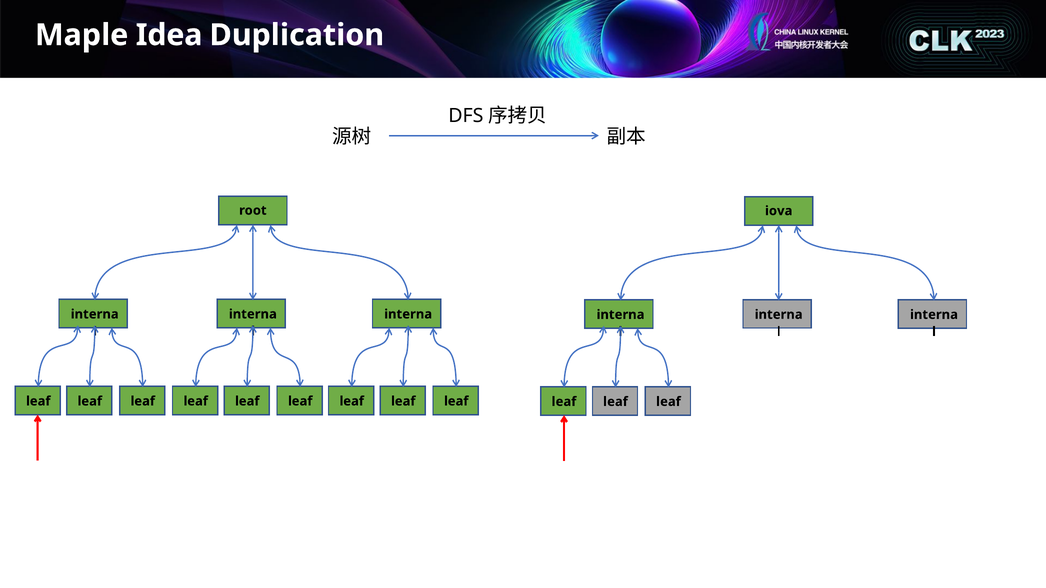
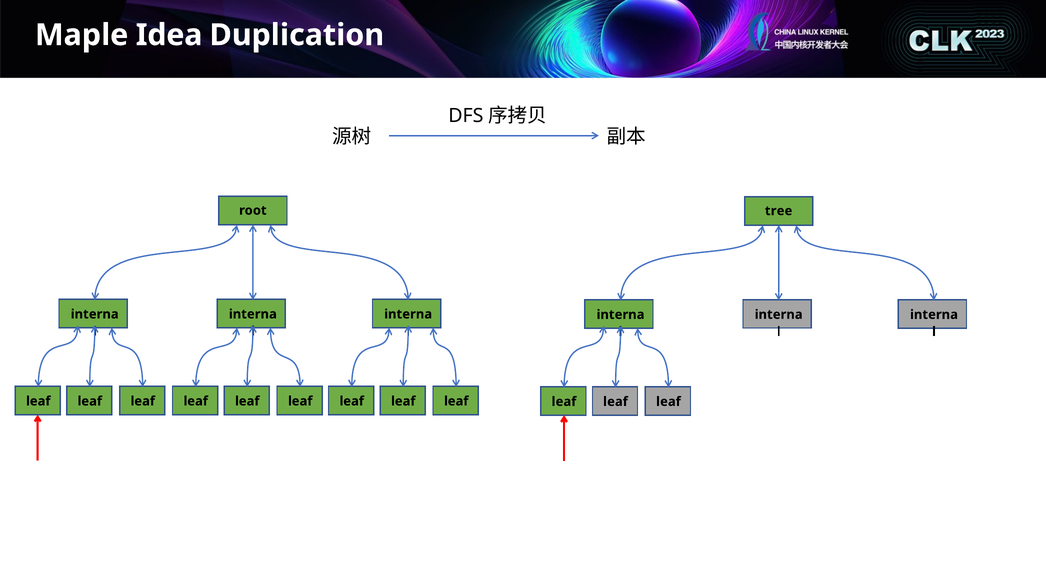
iova: iova -> tree
